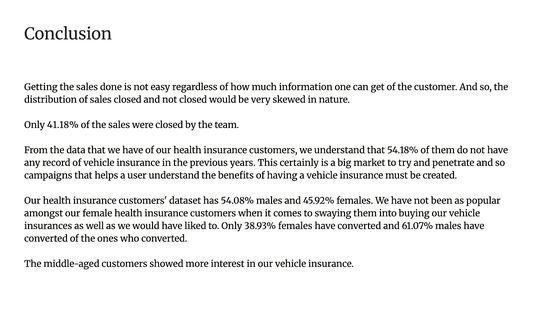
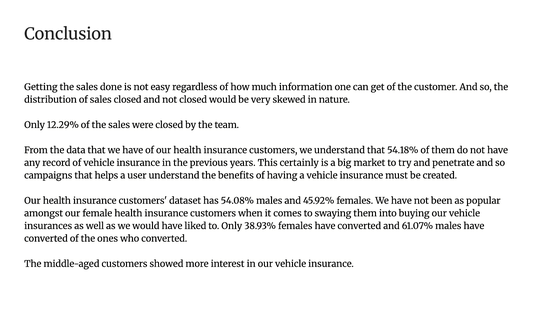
41.18%: 41.18% -> 12.29%
